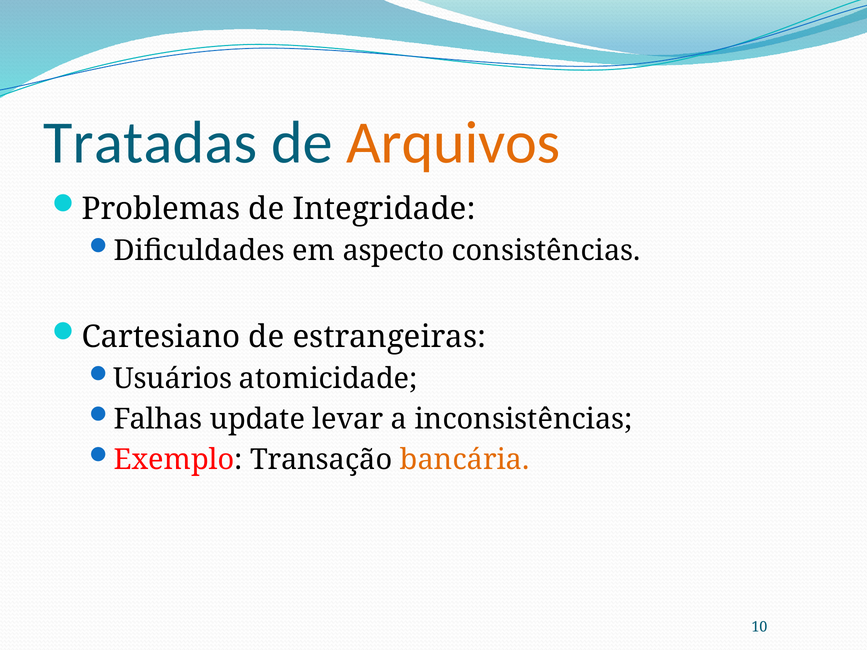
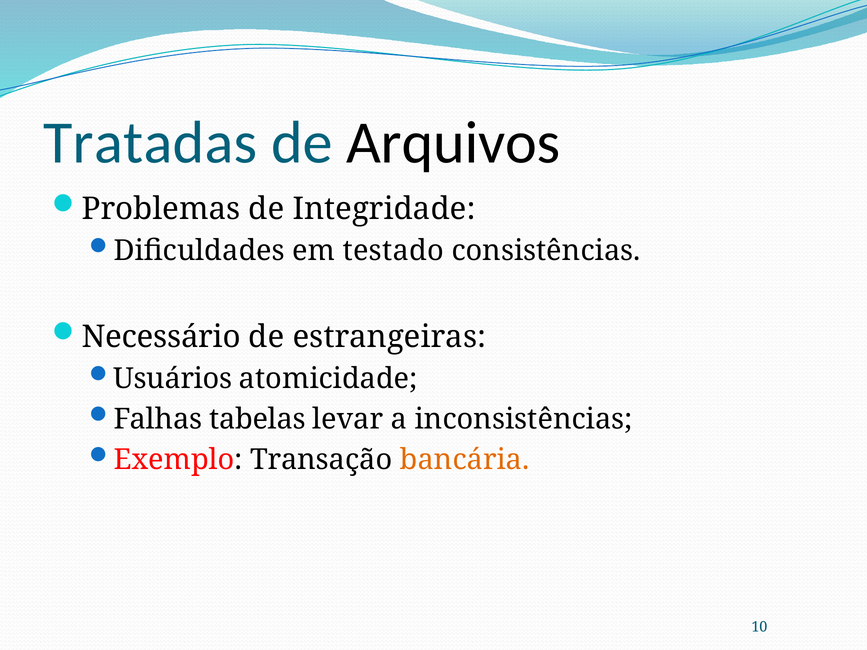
Arquivos colour: orange -> black
aspecto: aspecto -> testado
Cartesiano: Cartesiano -> Necessário
update: update -> tabelas
